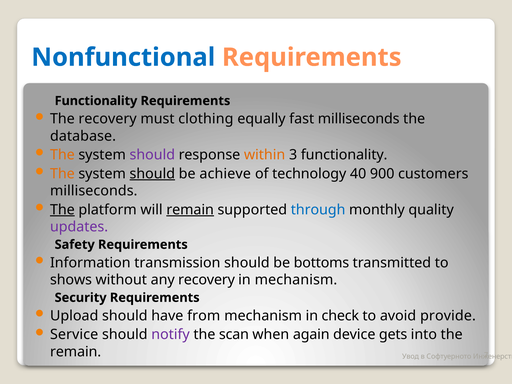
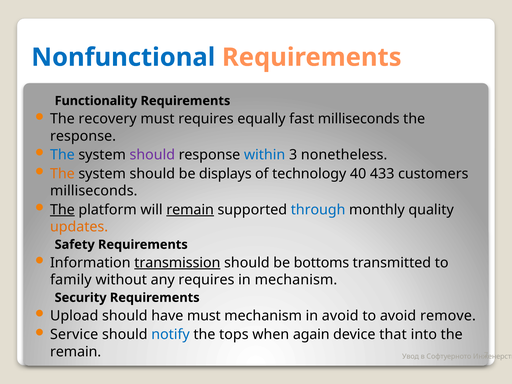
must clothing: clothing -> requires
database at (83, 136): database -> response
The at (62, 155) colour: orange -> blue
within colour: orange -> blue
3 functionality: functionality -> nonetheless
should at (152, 174) underline: present -> none
achieve: achieve -> displays
900: 900 -> 433
updates colour: purple -> orange
transmission underline: none -> present
shows: shows -> family
any recovery: recovery -> requires
have from: from -> must
in check: check -> avoid
provide: provide -> remove
notify colour: purple -> blue
scan: scan -> tops
gets: gets -> that
